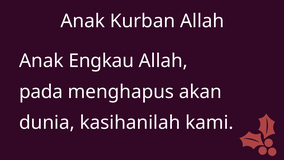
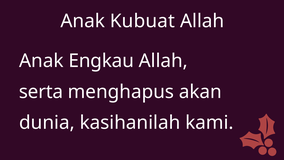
Kurban: Kurban -> Kubuat
pada: pada -> serta
